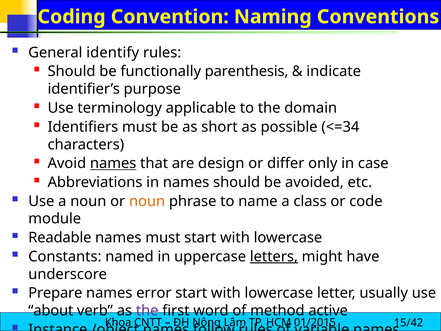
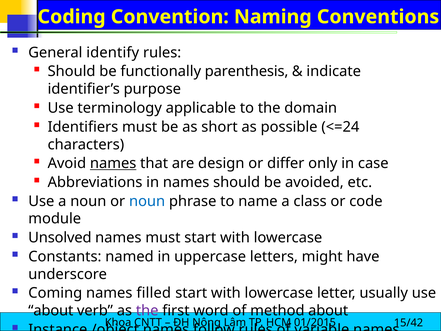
<=34: <=34 -> <=24
noun at (147, 201) colour: orange -> blue
Readable: Readable -> Unsolved
letters underline: present -> none
Prepare: Prepare -> Coming
error: error -> filled
method active: active -> about
